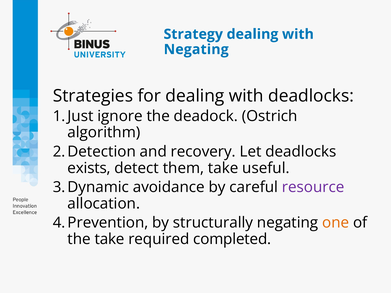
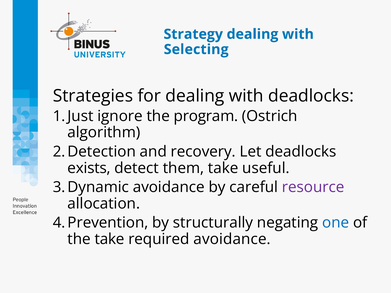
Negating at (196, 49): Negating -> Selecting
deadock: deadock -> program
one colour: orange -> blue
required completed: completed -> avoidance
